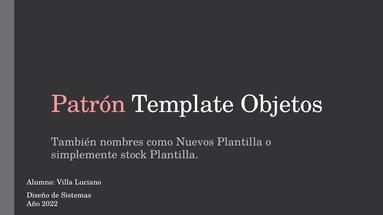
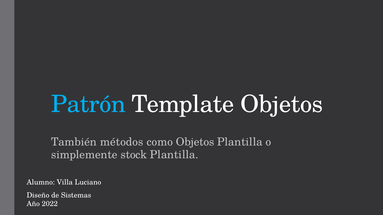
Patrón colour: pink -> light blue
nombres: nombres -> métodos
como Nuevos: Nuevos -> Objetos
